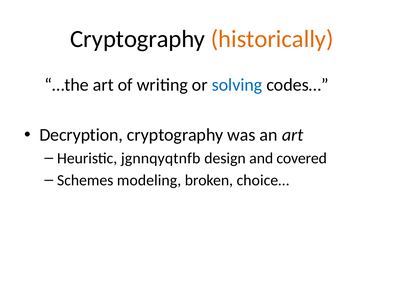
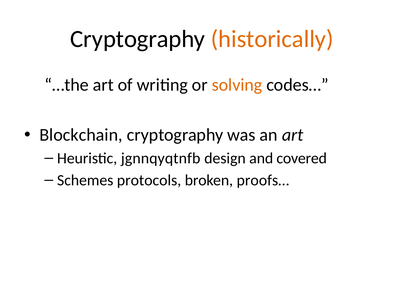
solving colour: blue -> orange
Decryption: Decryption -> Blockchain
modeling: modeling -> protocols
choice…: choice… -> proofs…
